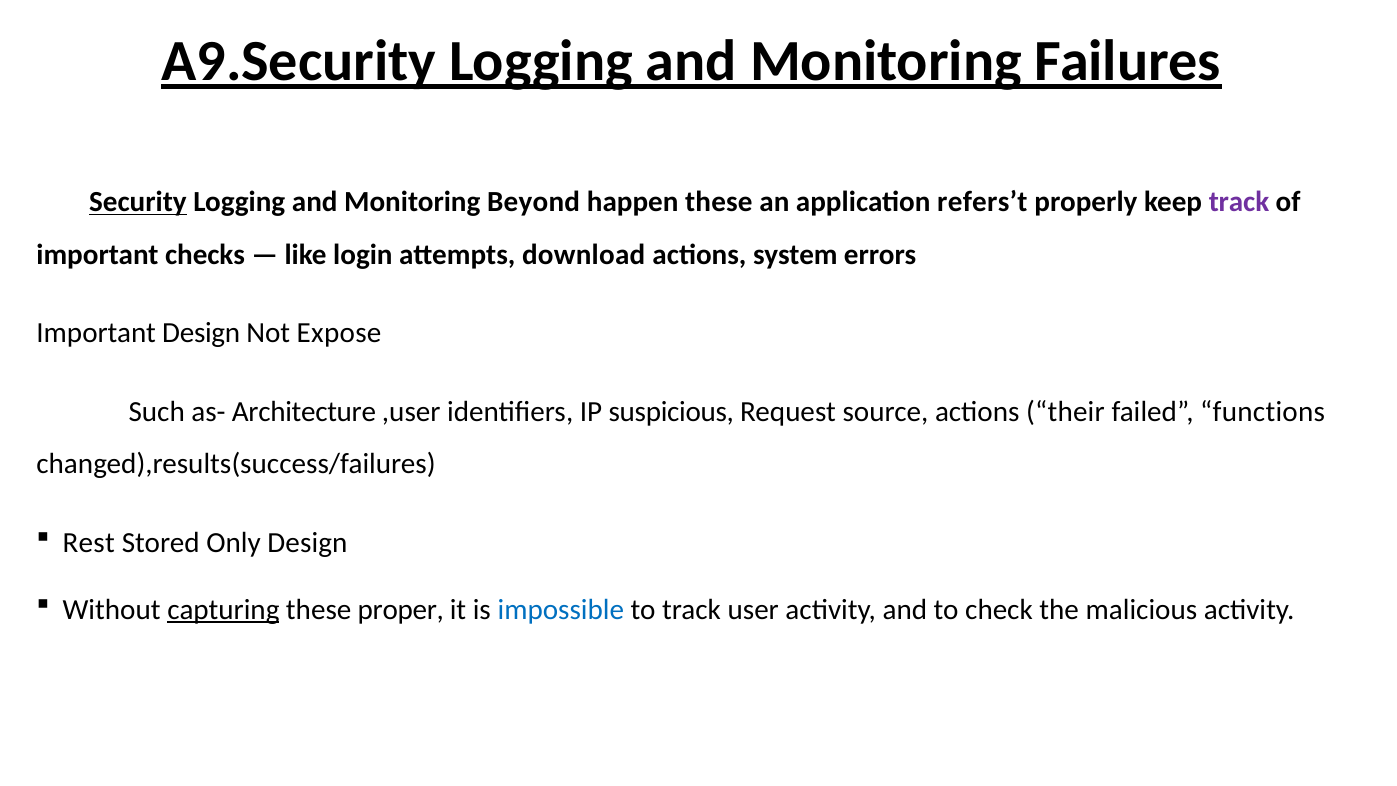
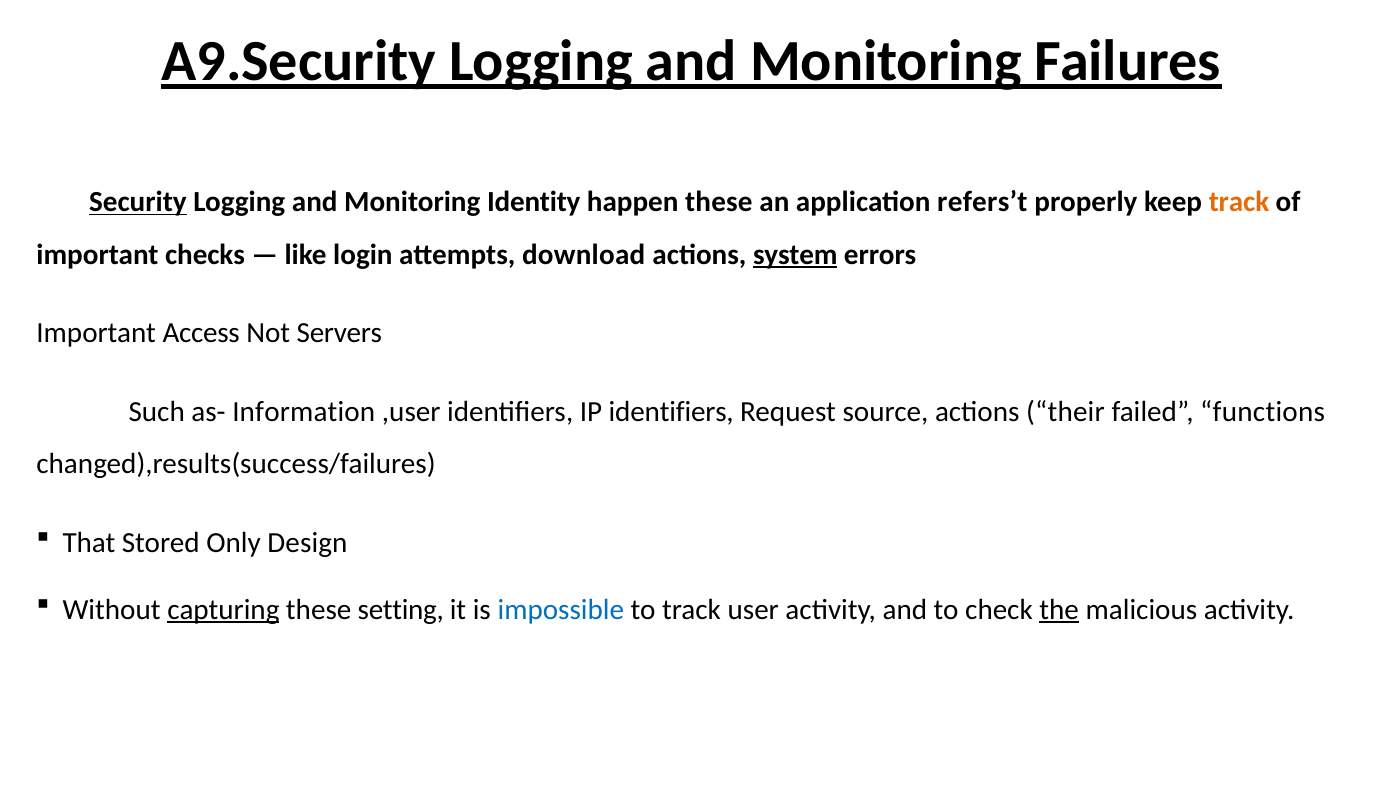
Beyond: Beyond -> Identity
track at (1239, 202) colour: purple -> orange
system underline: none -> present
Important Design: Design -> Access
Expose: Expose -> Servers
Architecture: Architecture -> Information
IP suspicious: suspicious -> identifiers
Rest: Rest -> That
proper: proper -> setting
the underline: none -> present
